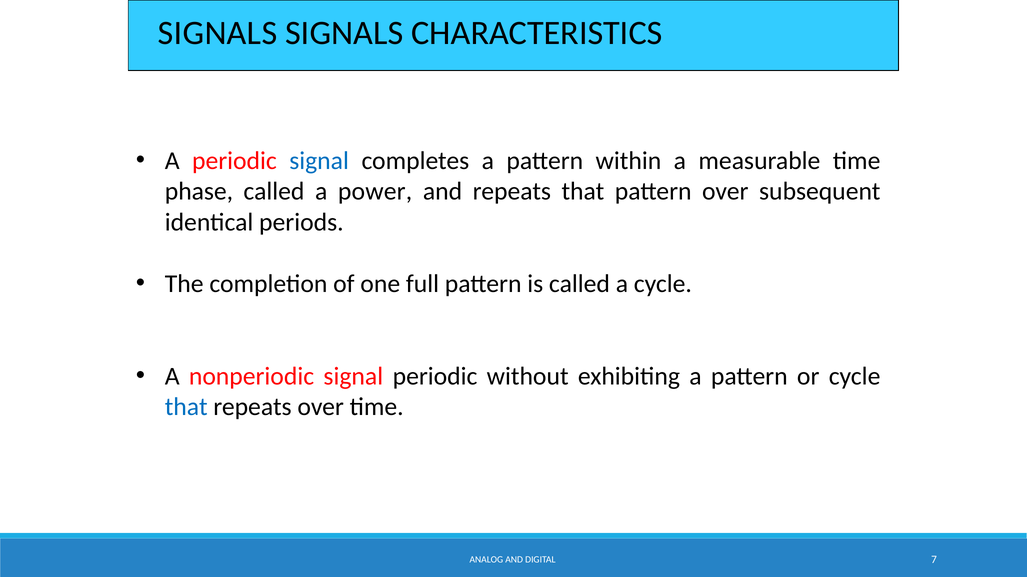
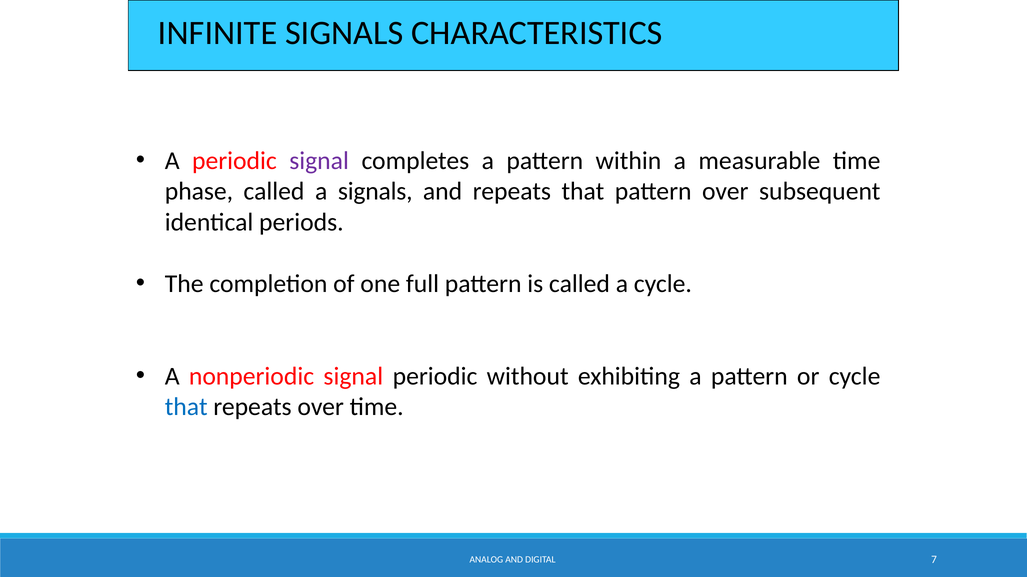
SIGNALS at (218, 33): SIGNALS -> INFINITE
signal at (319, 161) colour: blue -> purple
a power: power -> signals
